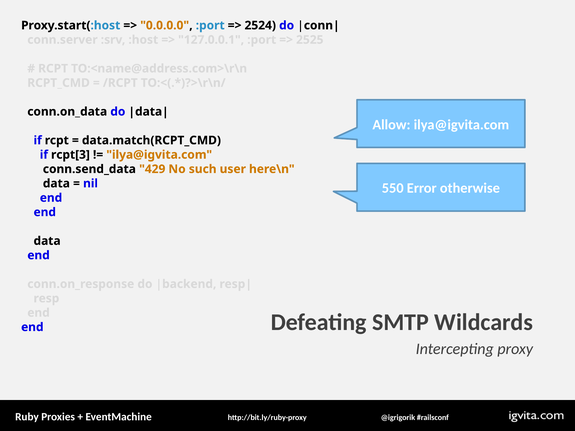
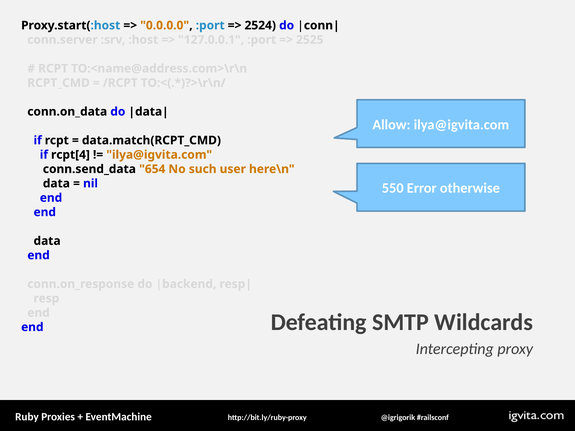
rcpt[3: rcpt[3 -> rcpt[4
429: 429 -> 654
